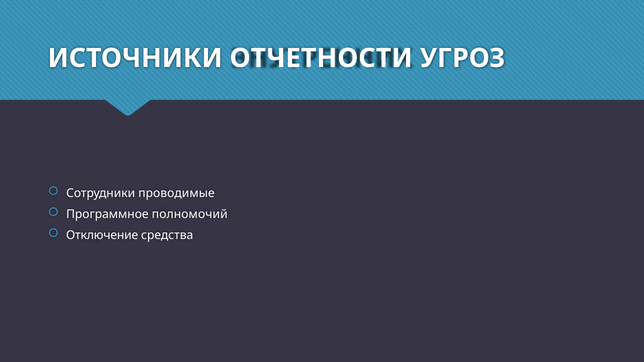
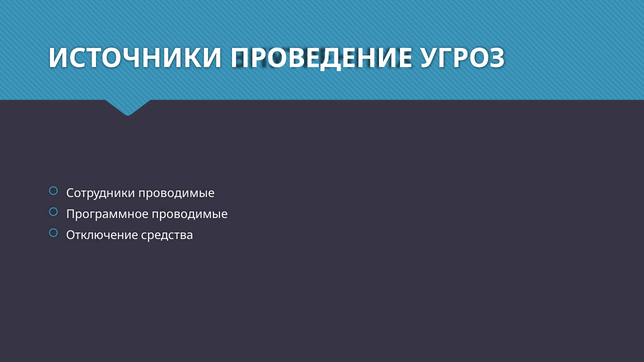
ОТЧЕТНОСТИ: ОТЧЕТНОСТИ -> ПРОВЕДЕНИЕ
Программное полномочий: полномочий -> проводимые
